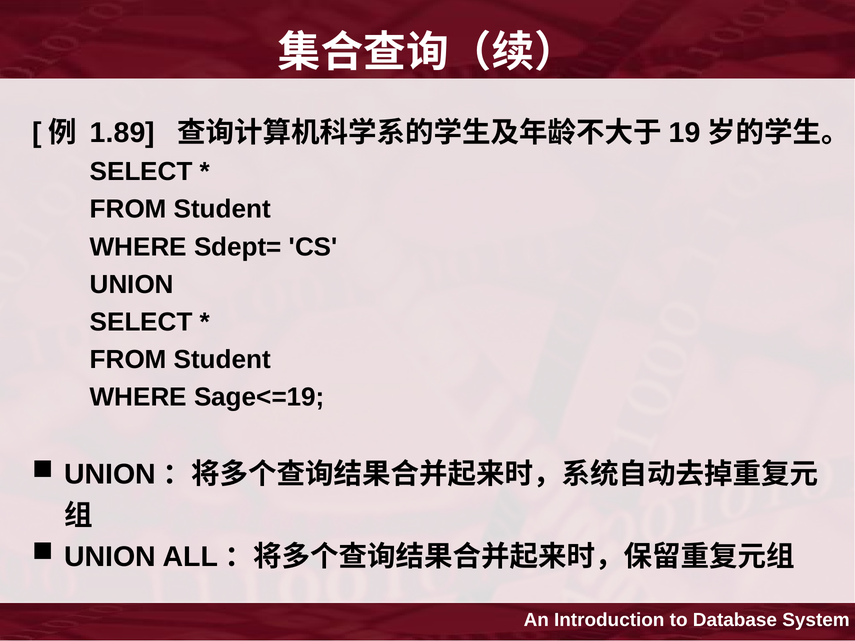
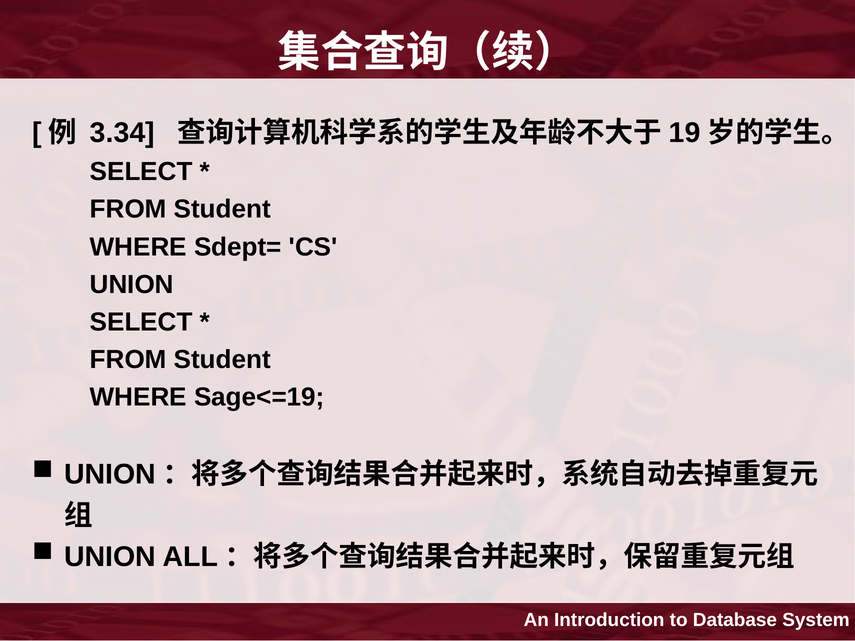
1.89: 1.89 -> 3.34
